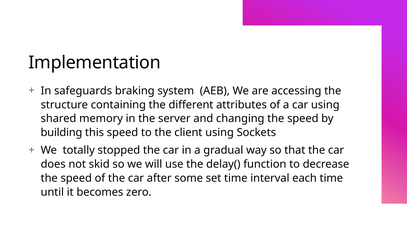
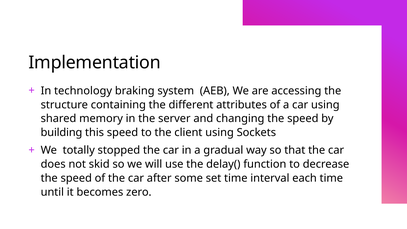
safeguards: safeguards -> technology
